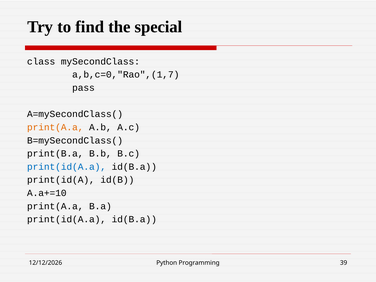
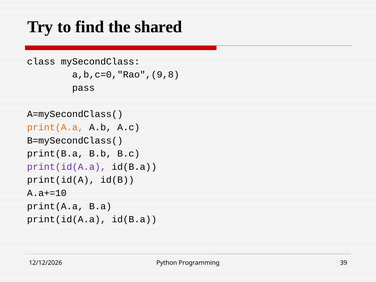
special: special -> shared
a,b,c=0,"Rao",(1,7: a,b,c=0,"Rao",(1,7 -> a,b,c=0,"Rao",(9,8
print(id(A.a at (67, 167) colour: blue -> purple
